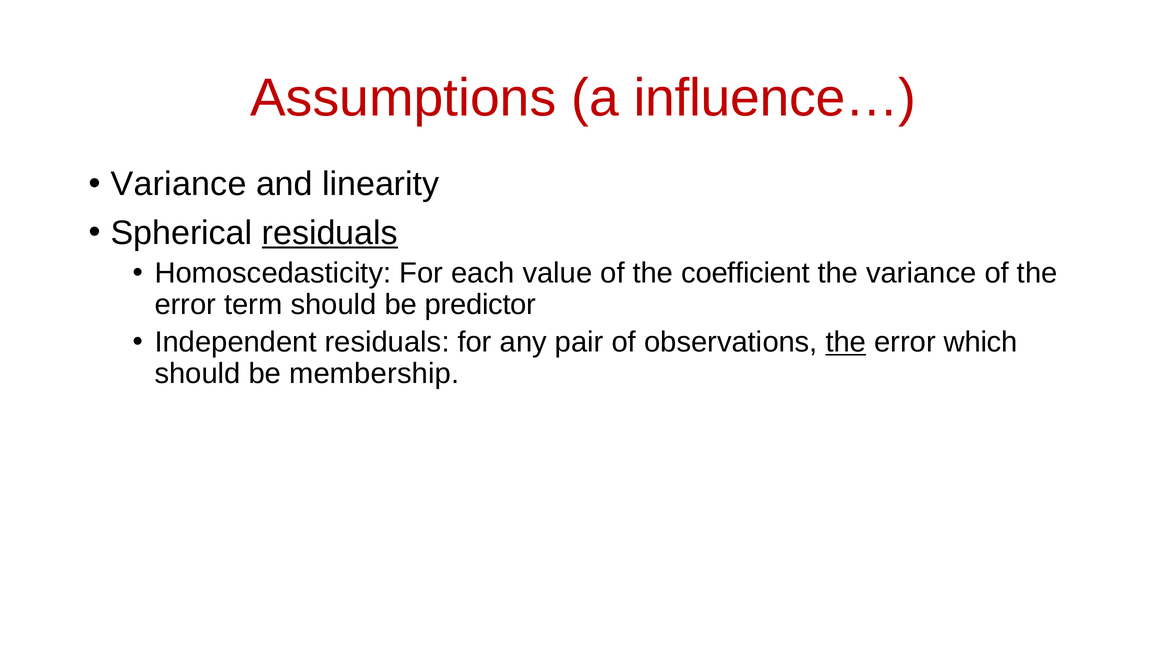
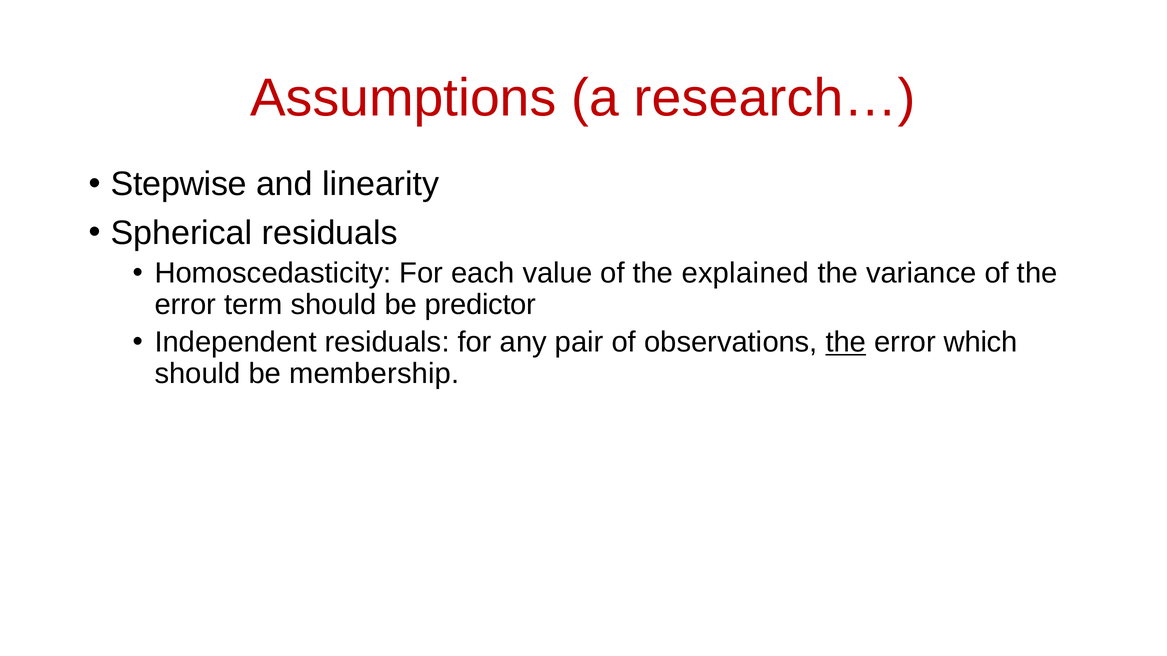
influence…: influence… -> research…
Variance at (179, 184): Variance -> Stepwise
residuals at (330, 233) underline: present -> none
coefficient: coefficient -> explained
